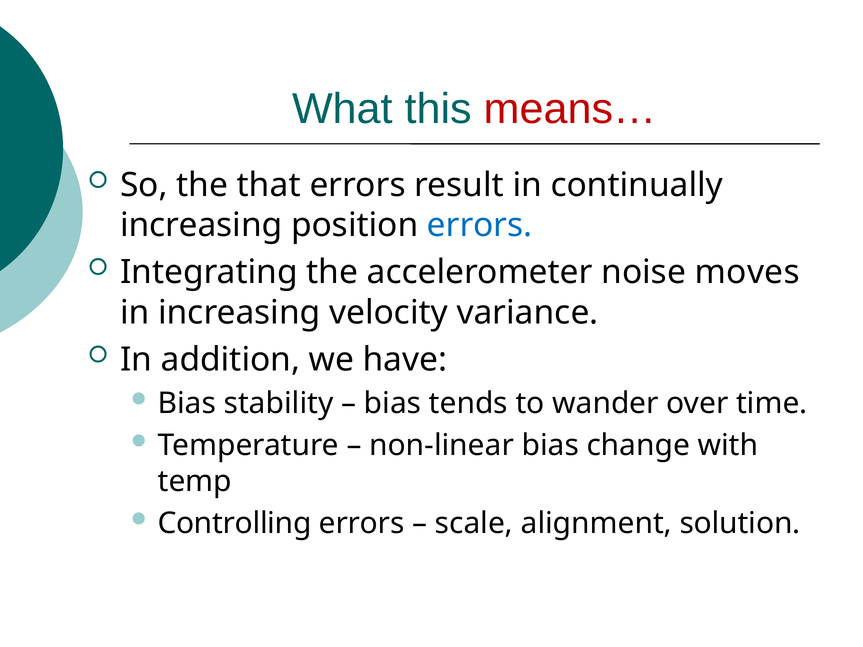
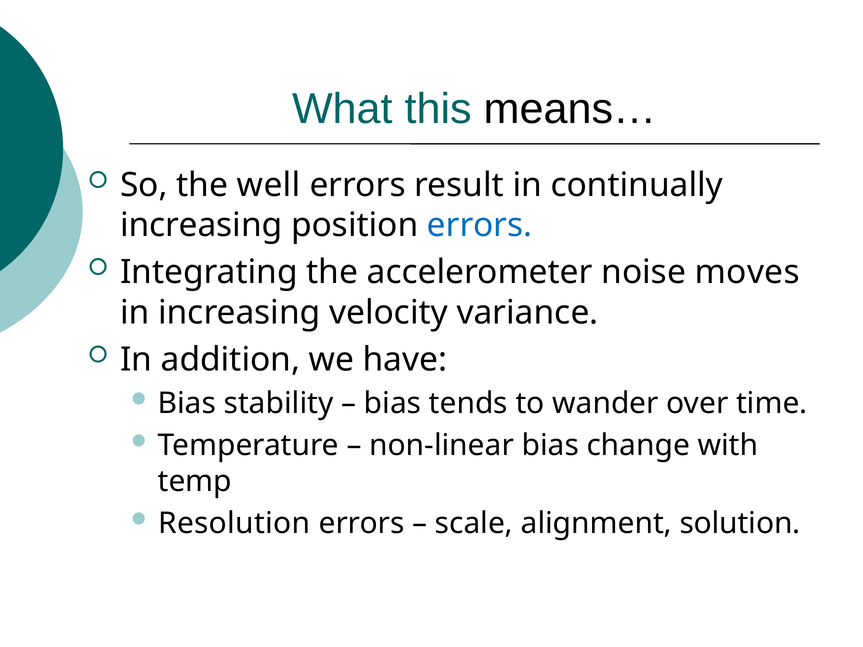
means… colour: red -> black
that: that -> well
Controlling: Controlling -> Resolution
